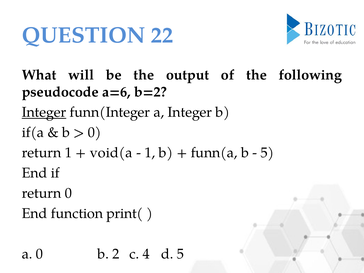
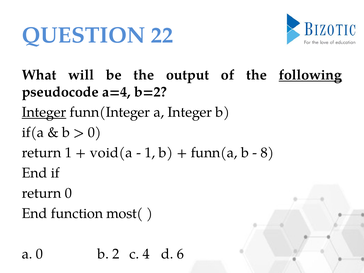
following underline: none -> present
a=6: a=6 -> a=4
5 at (267, 153): 5 -> 8
print(: print( -> most(
d 5: 5 -> 6
